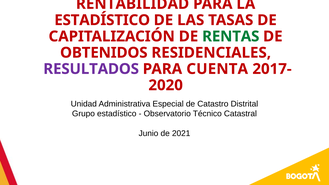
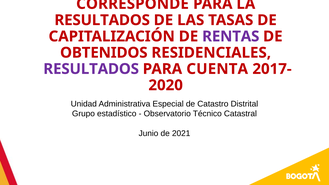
RENTABILIDAD: RENTABILIDAD -> CORRESPONDE
ESTADÍSTICO at (102, 20): ESTADÍSTICO -> RESULTADOS
RENTAS colour: green -> purple
